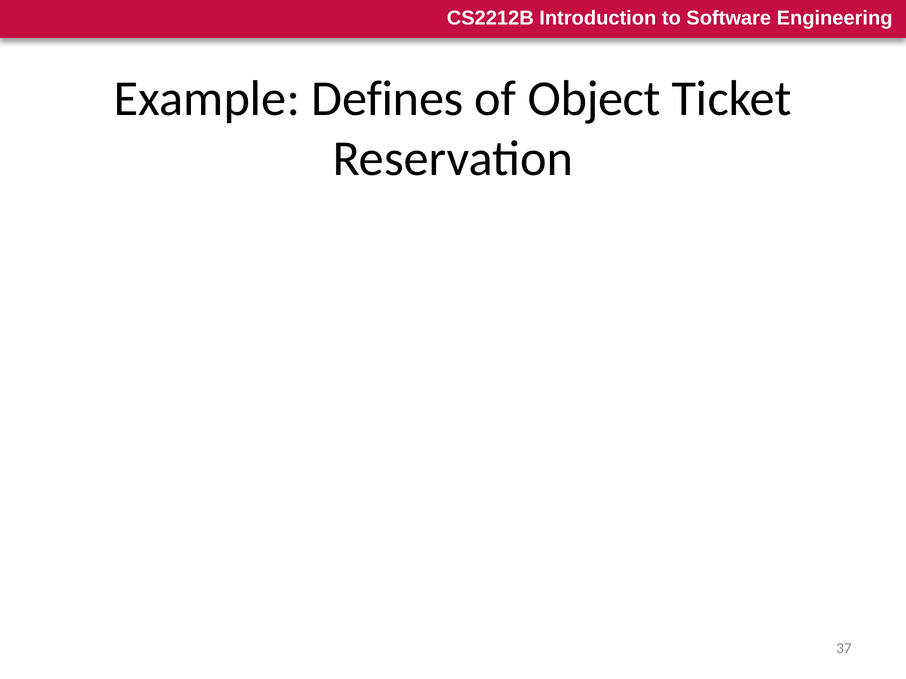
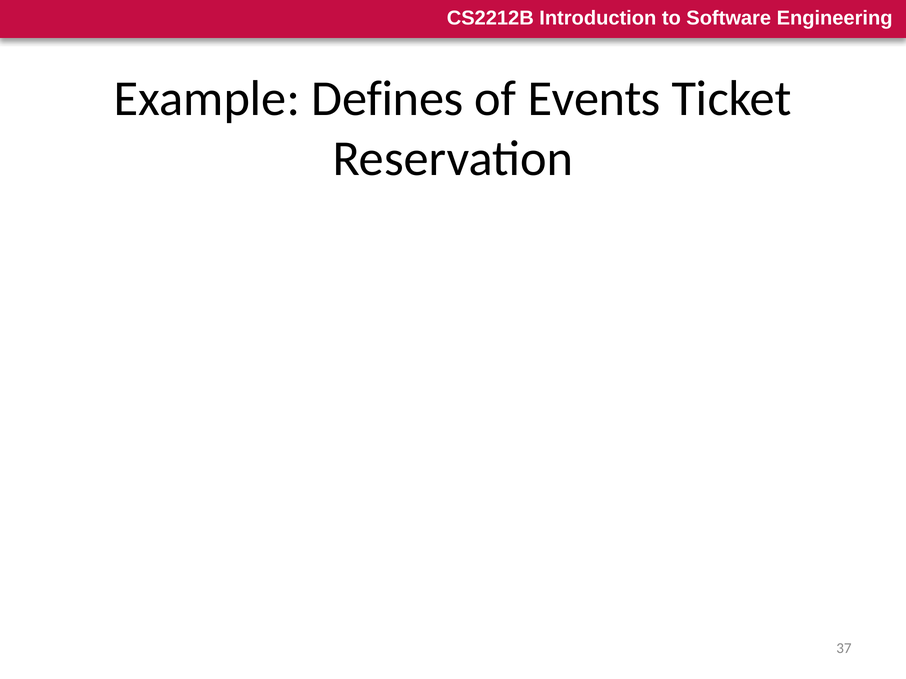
Object: Object -> Events
